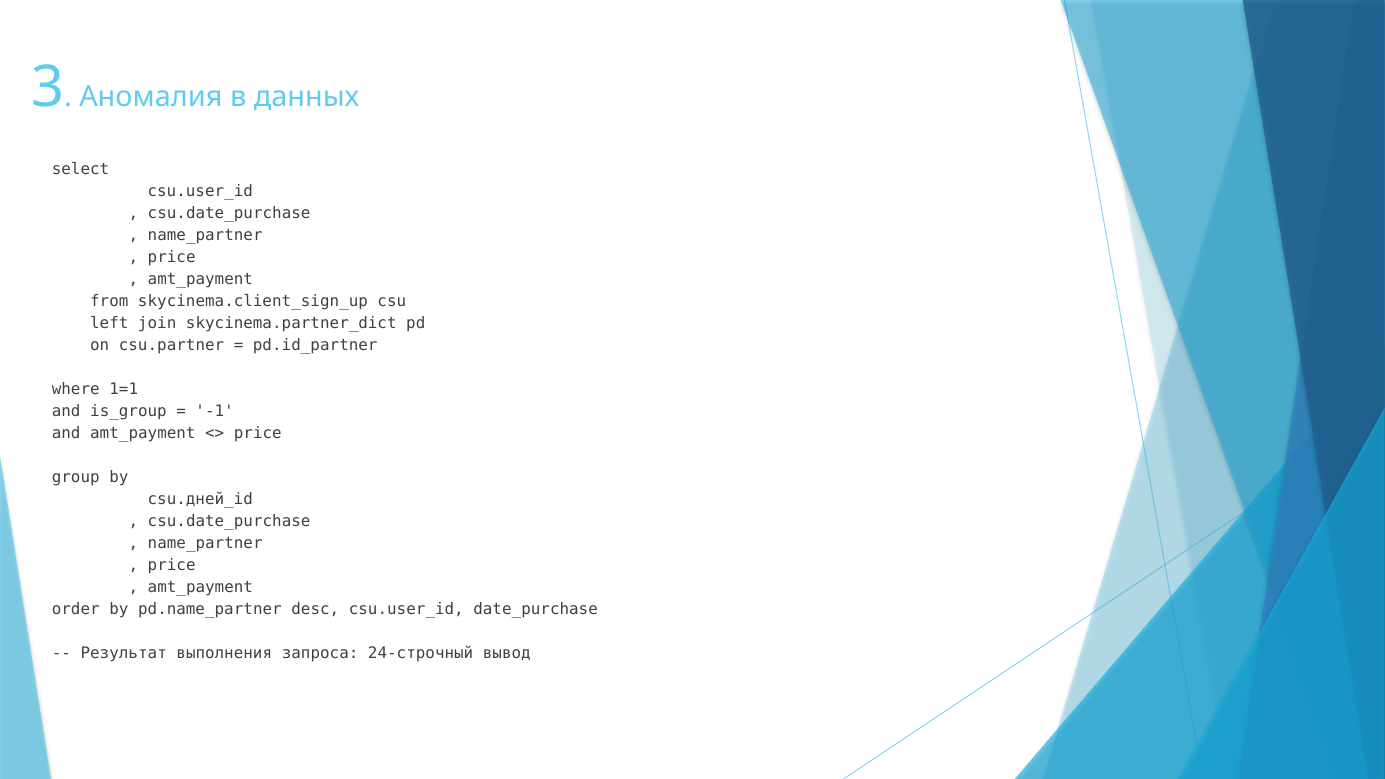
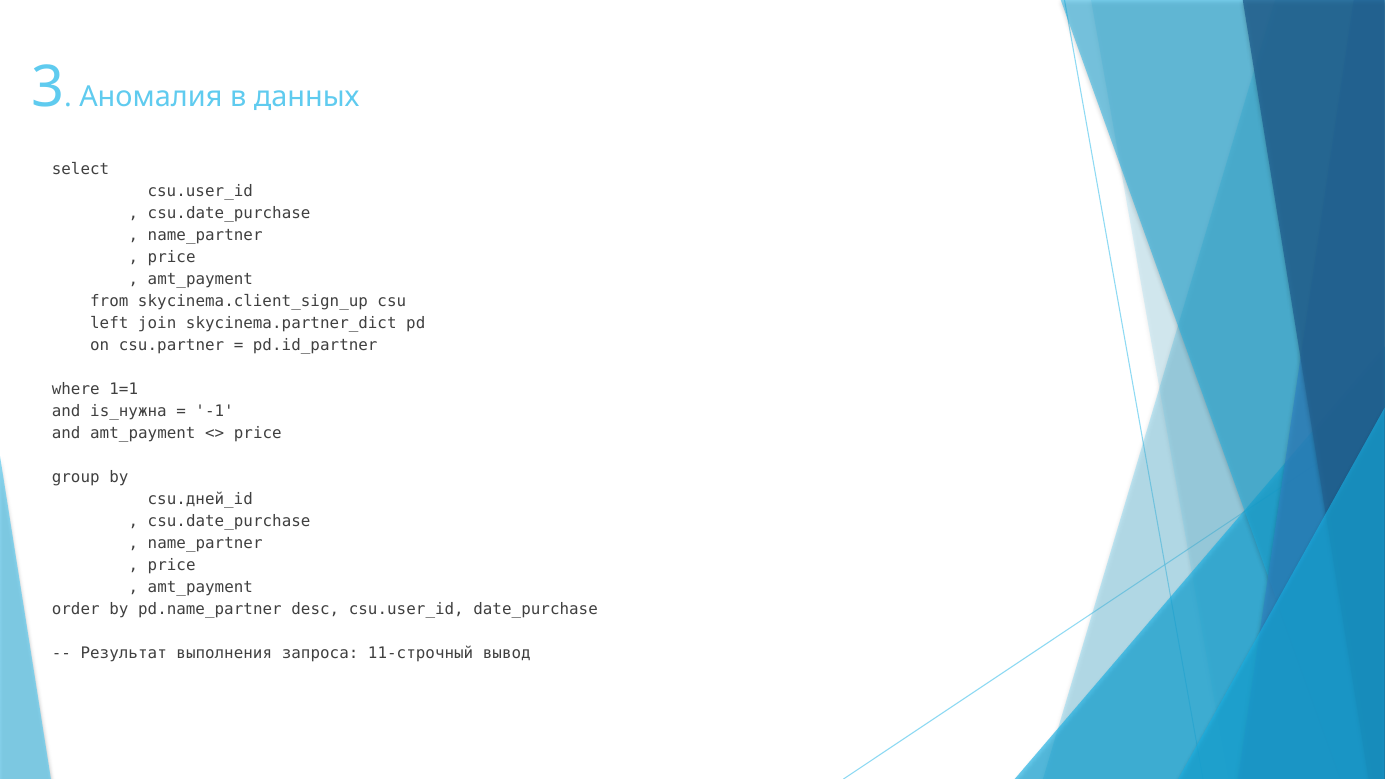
is_group: is_group -> is_нужна
24-строчный: 24-строчный -> 11-строчный
